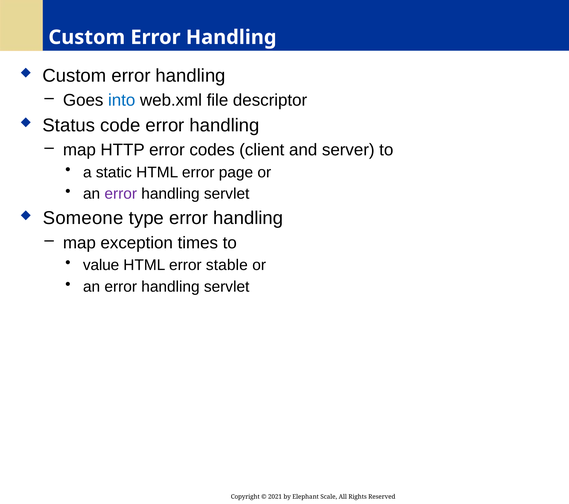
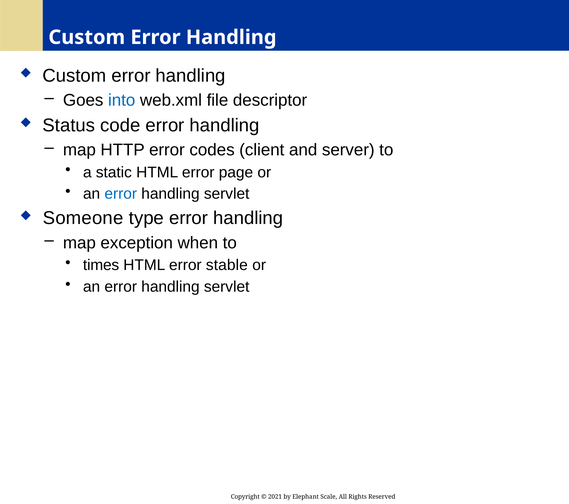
error at (121, 194) colour: purple -> blue
times: times -> when
value: value -> times
